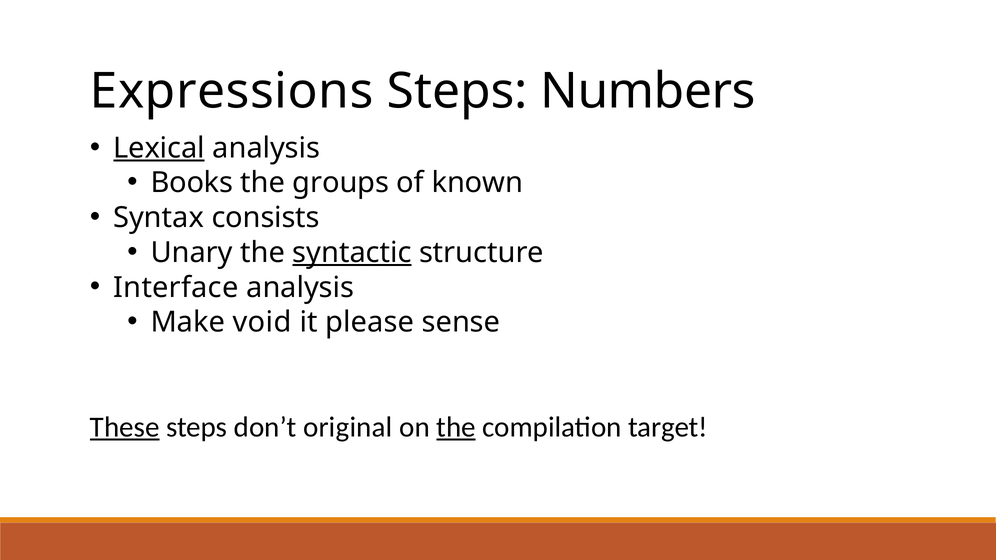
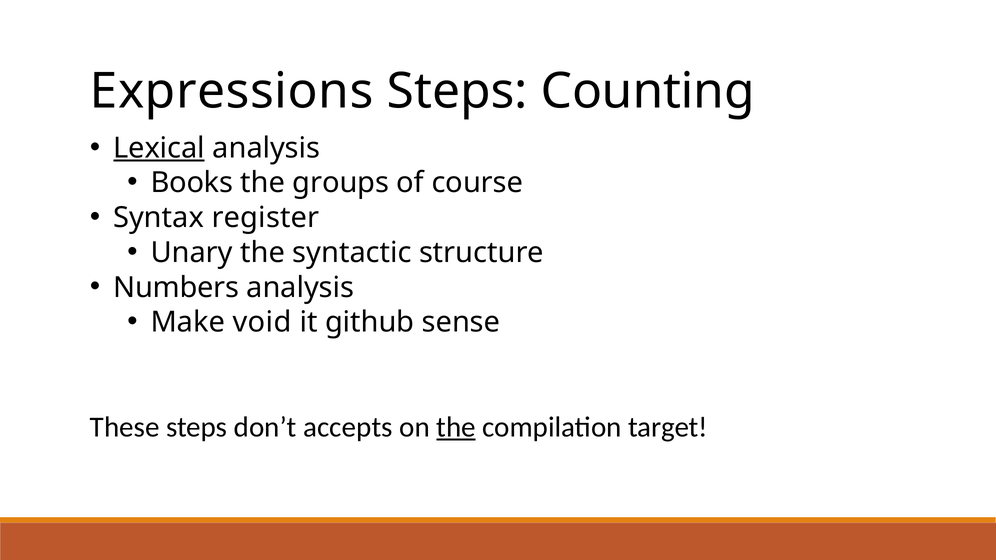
Numbers: Numbers -> Counting
known: known -> course
consists: consists -> register
syntactic underline: present -> none
Interface: Interface -> Numbers
please: please -> github
These underline: present -> none
original: original -> accepts
